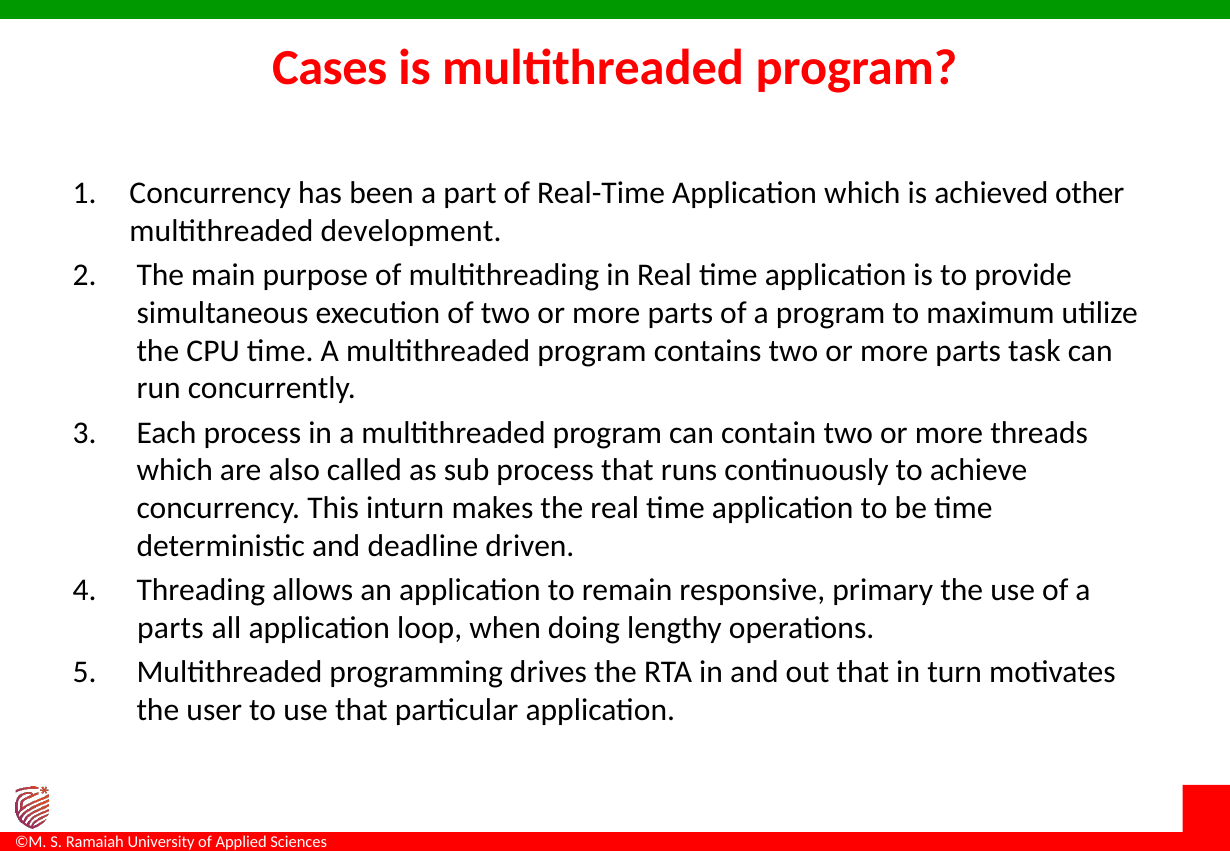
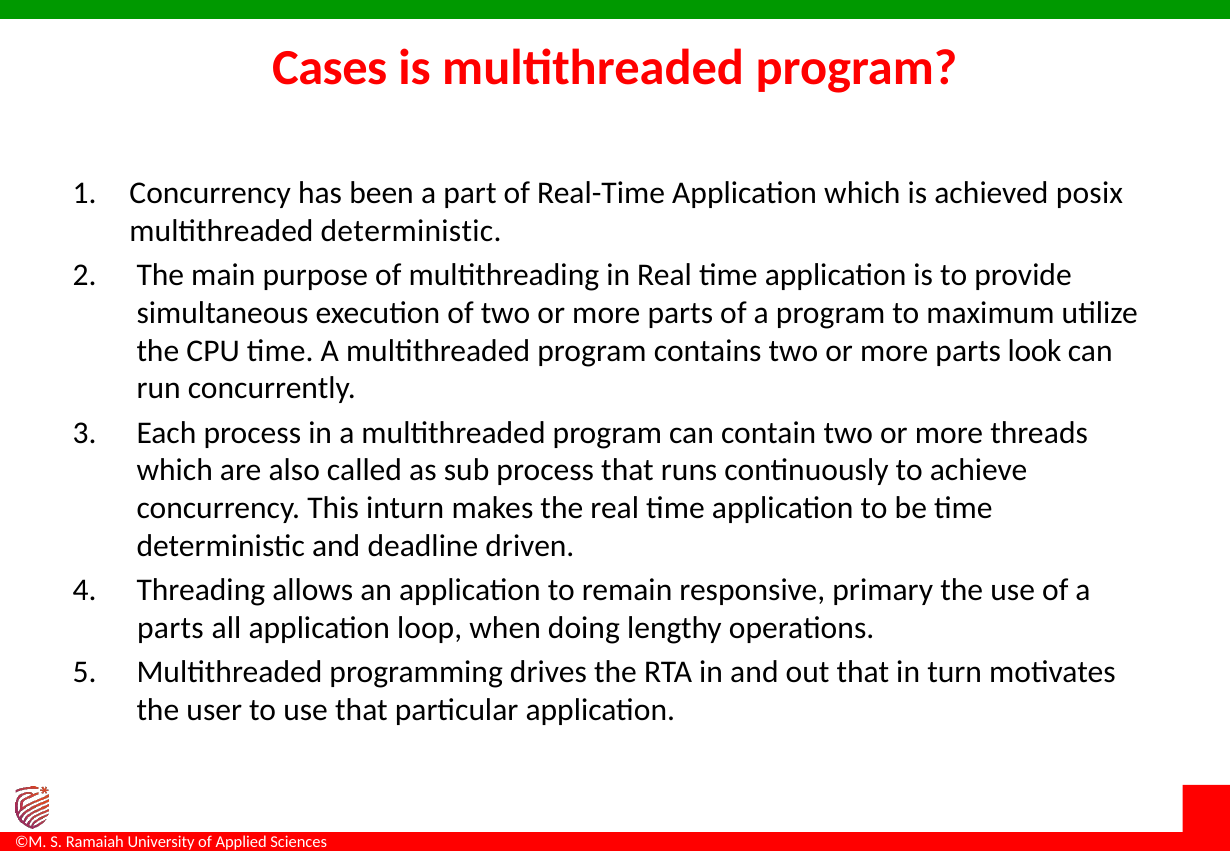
other: other -> posix
multithreaded development: development -> deterministic
task: task -> look
